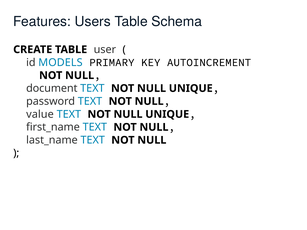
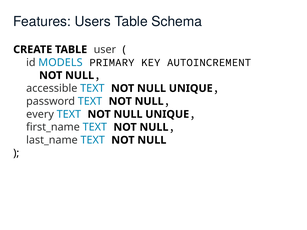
document: document -> accessible
value: value -> every
